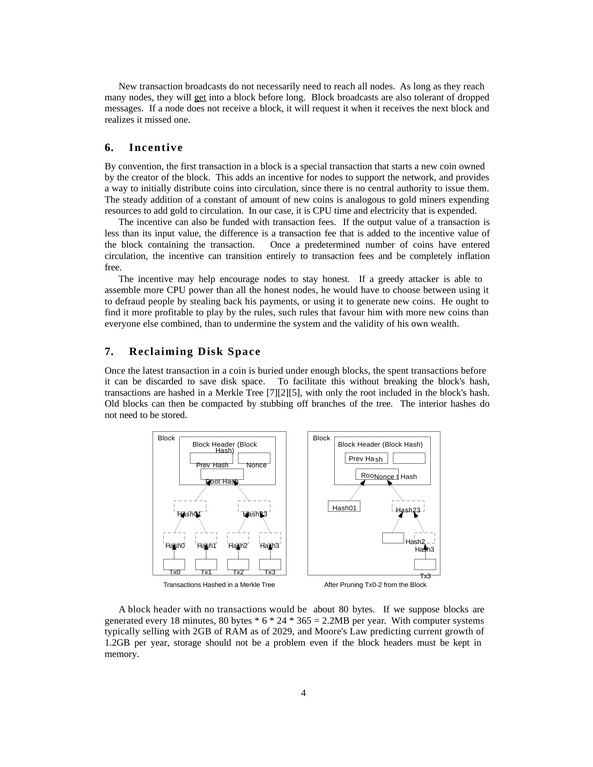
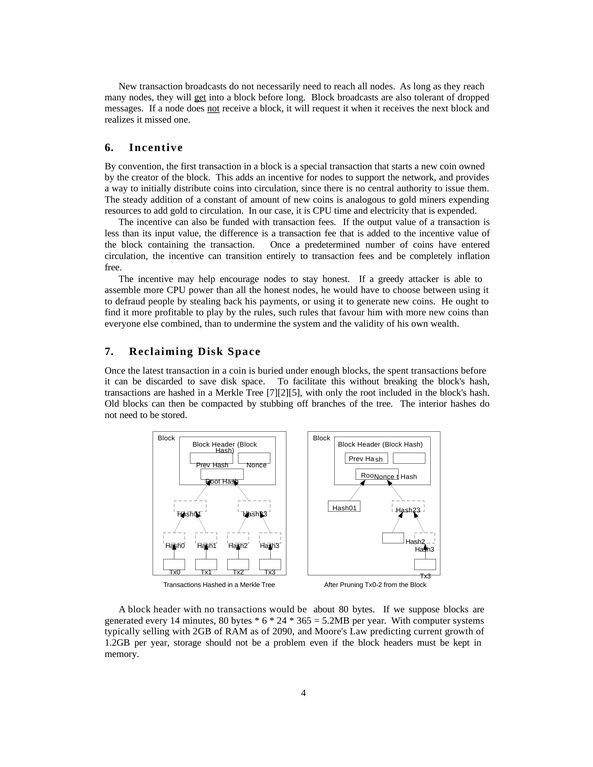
not at (213, 109) underline: none -> present
18: 18 -> 14
2.2MB: 2.2MB -> 5.2MB
2029: 2029 -> 2090
